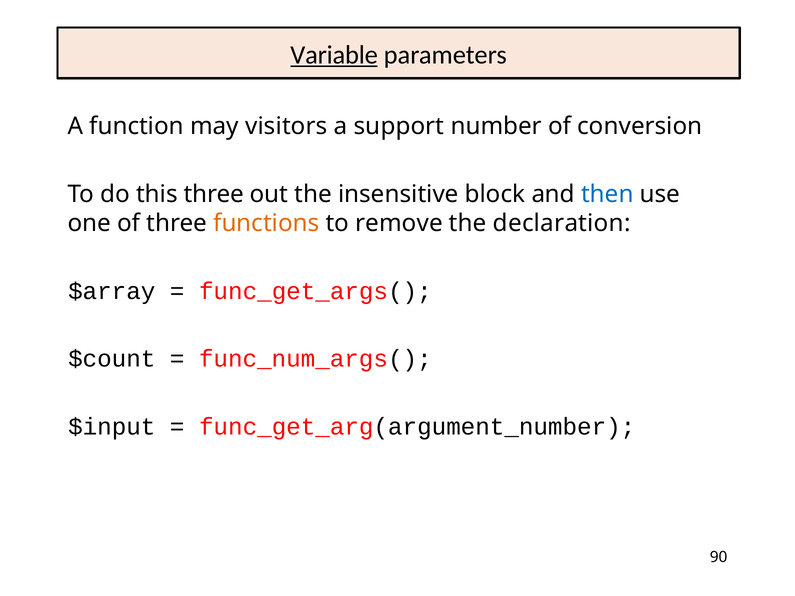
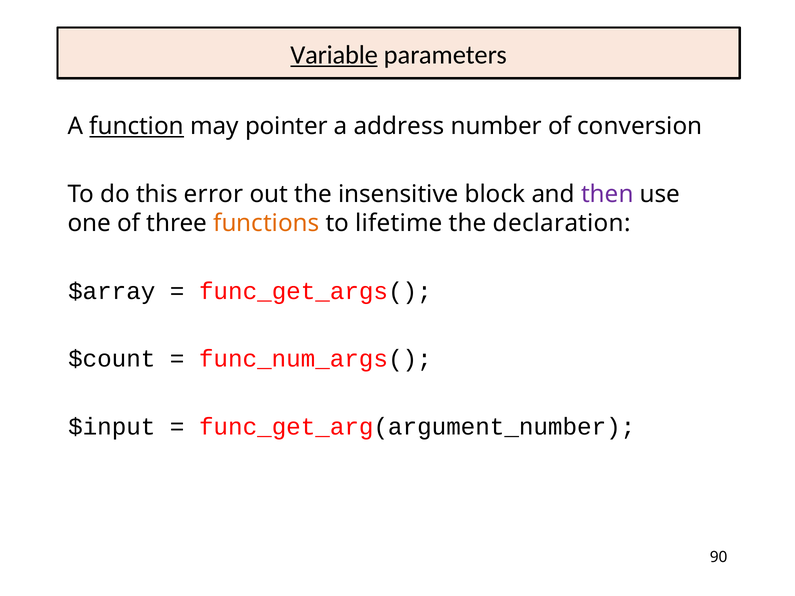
function underline: none -> present
visitors: visitors -> pointer
support: support -> address
this three: three -> error
then colour: blue -> purple
remove: remove -> lifetime
